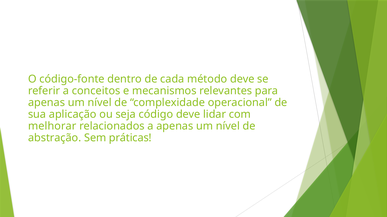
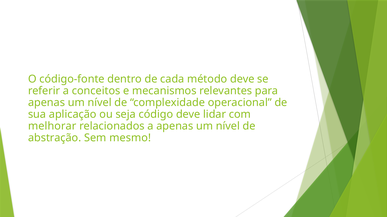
práticas: práticas -> mesmo
